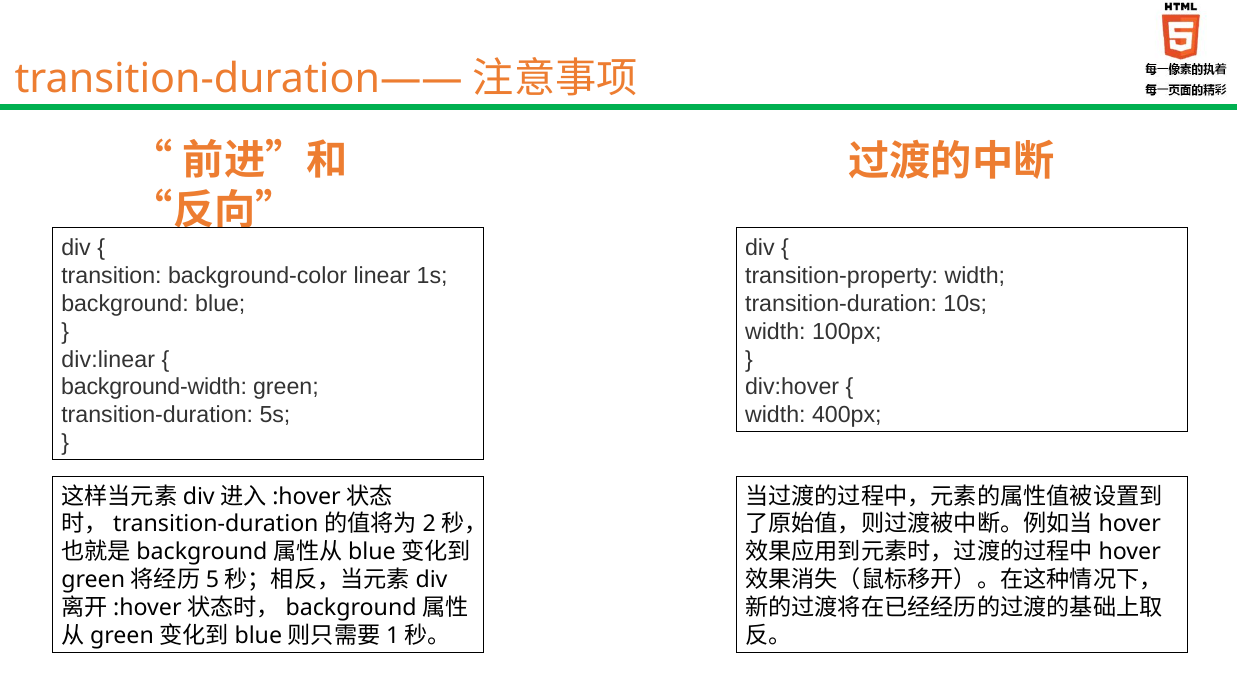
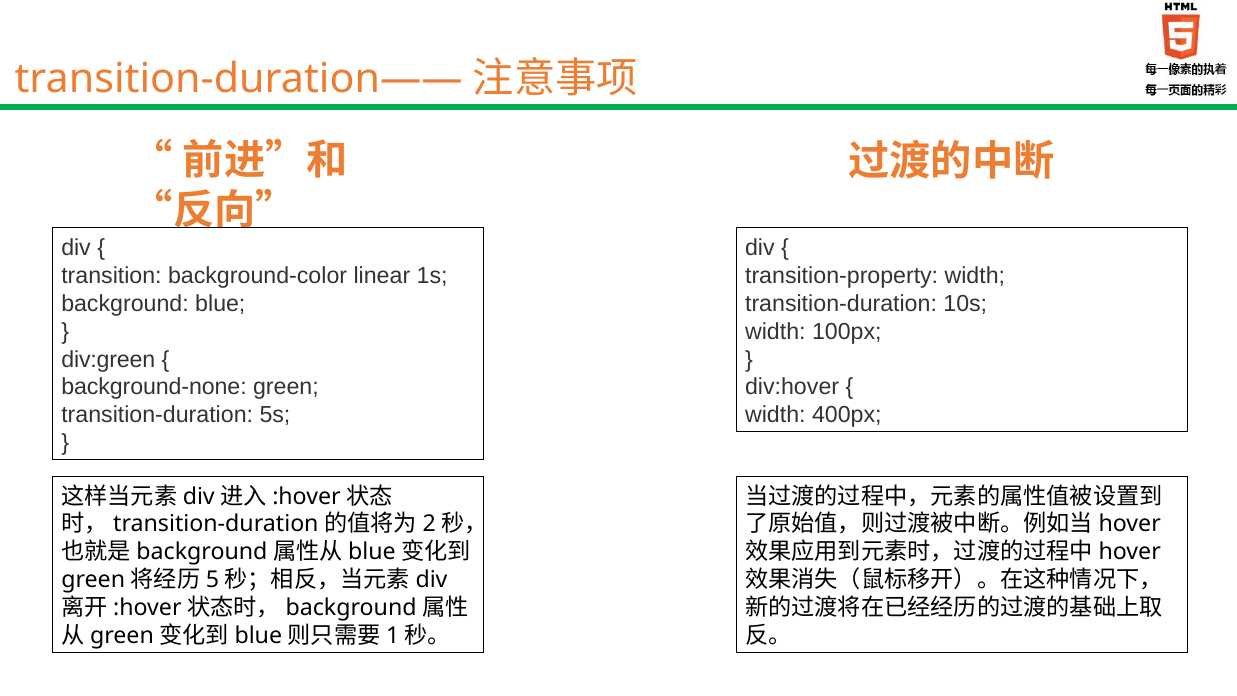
div:linear: div:linear -> div:green
background-width: background-width -> background-none
